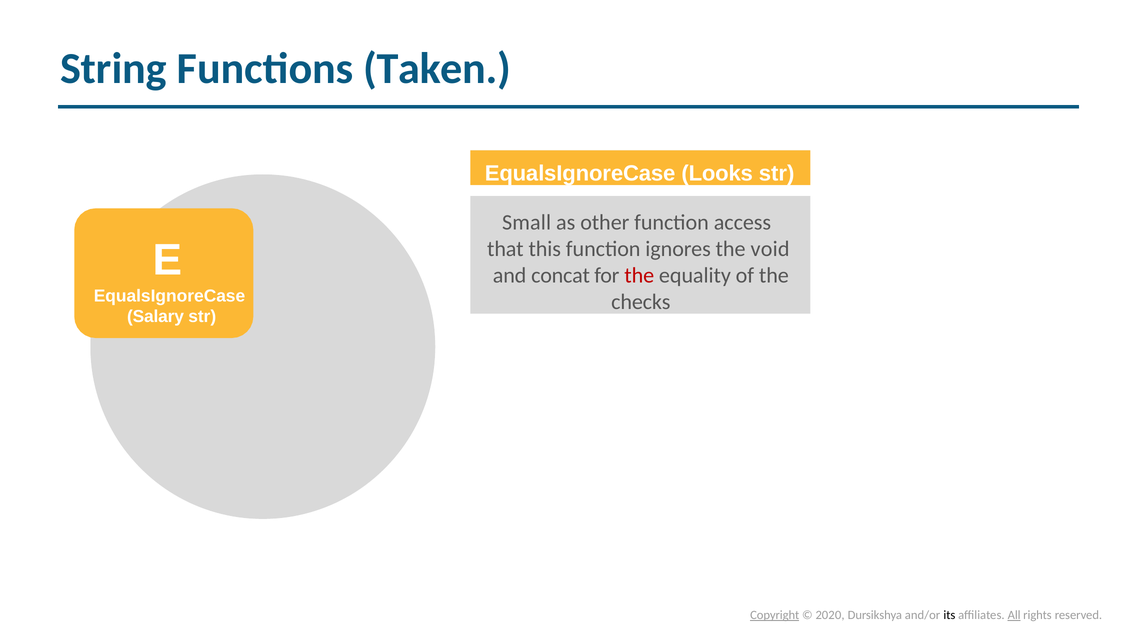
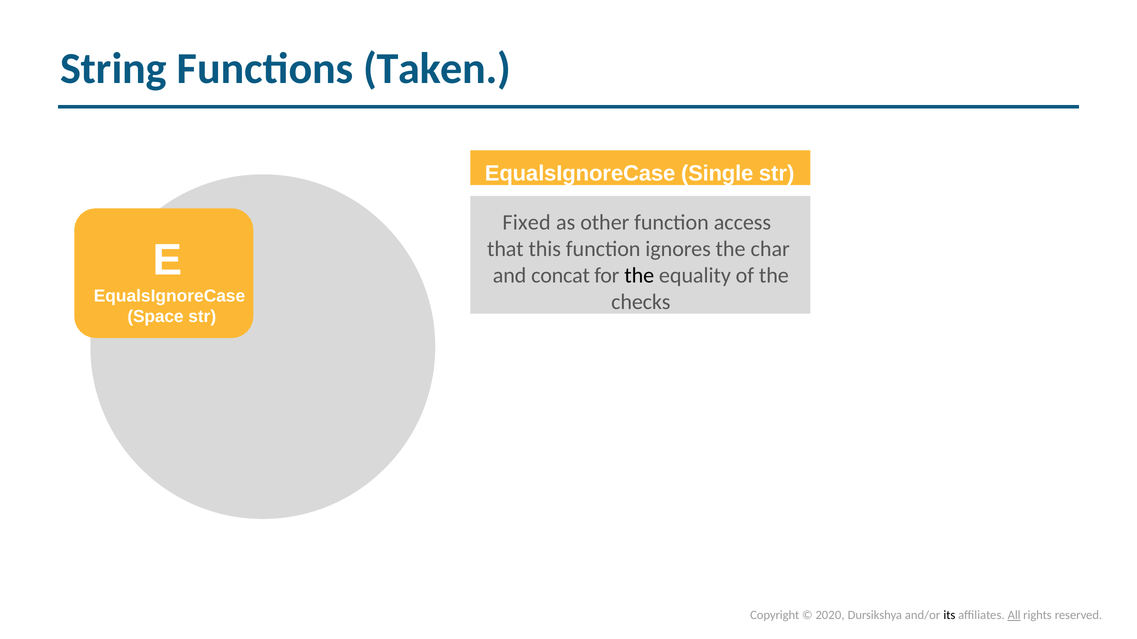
Looks: Looks -> Single
Small: Small -> Fixed
void: void -> char
the at (639, 276) colour: red -> black
Salary: Salary -> Space
Copyright underline: present -> none
